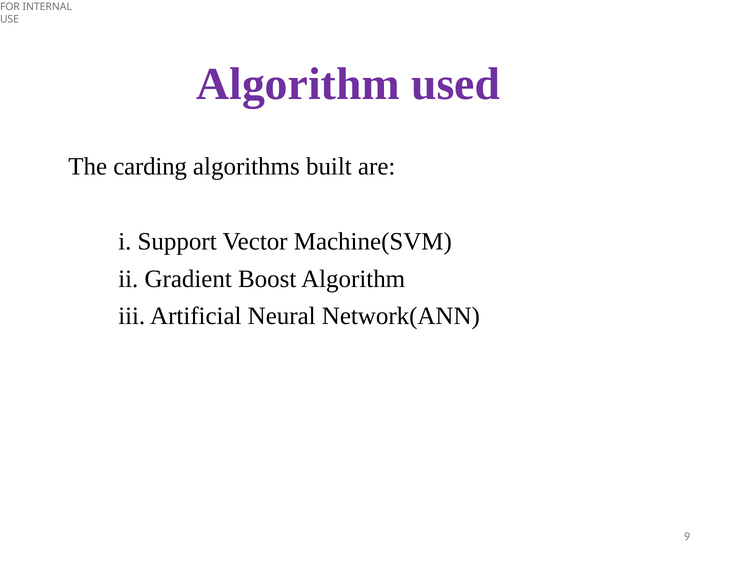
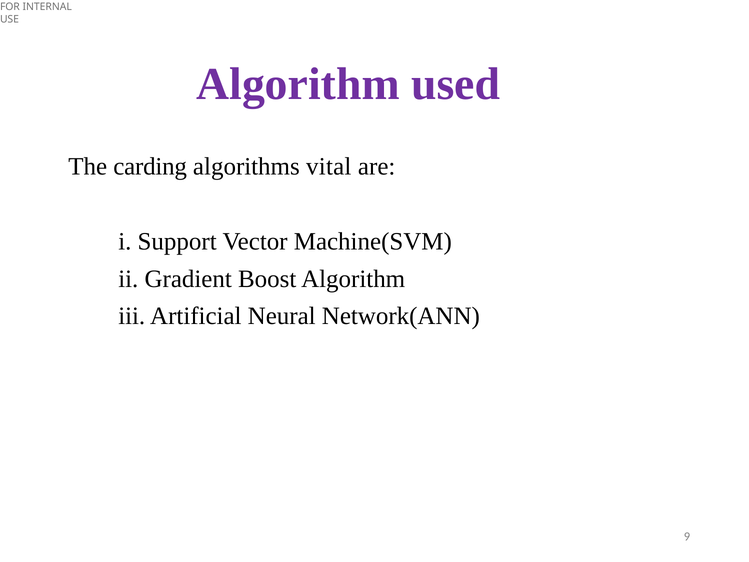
built: built -> vital
